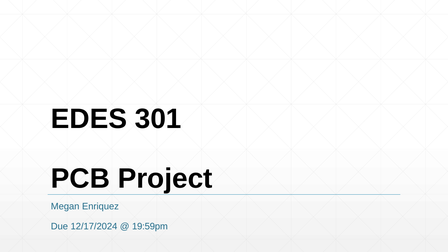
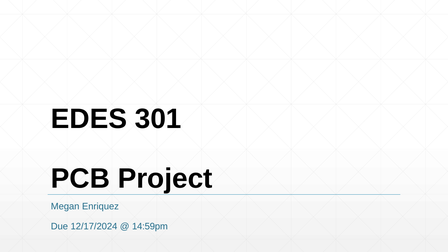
19:59pm: 19:59pm -> 14:59pm
